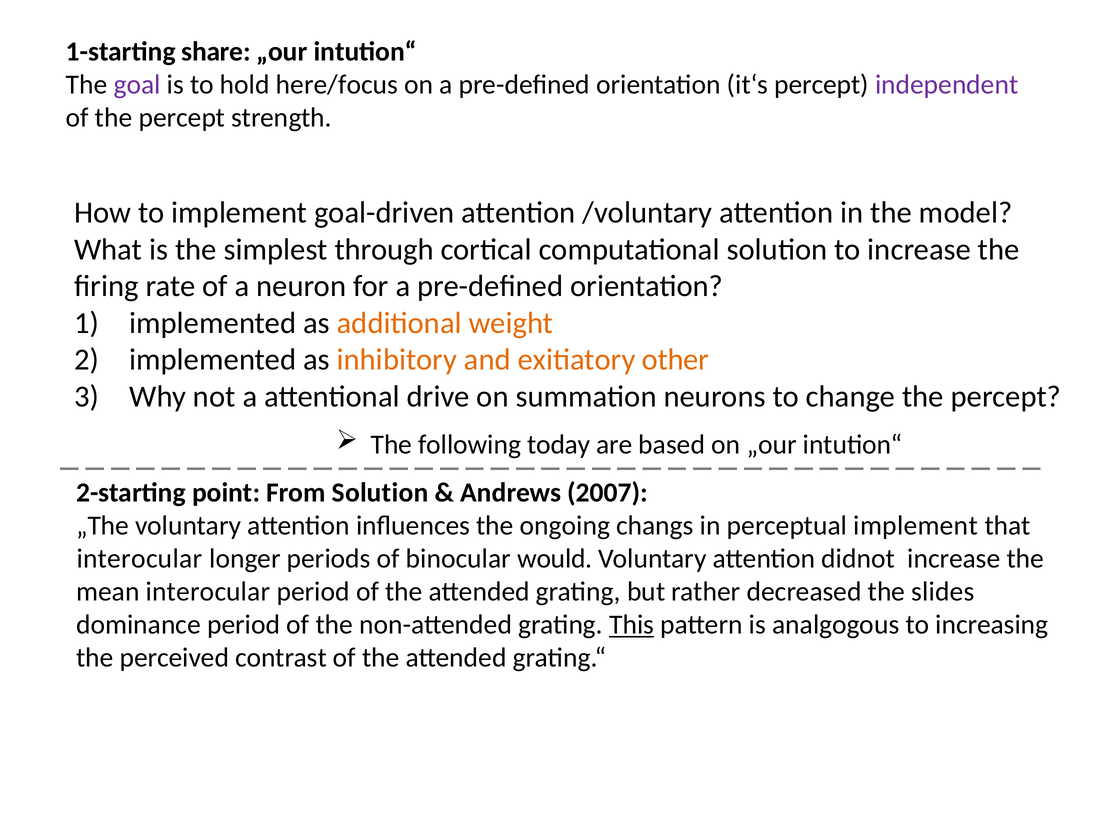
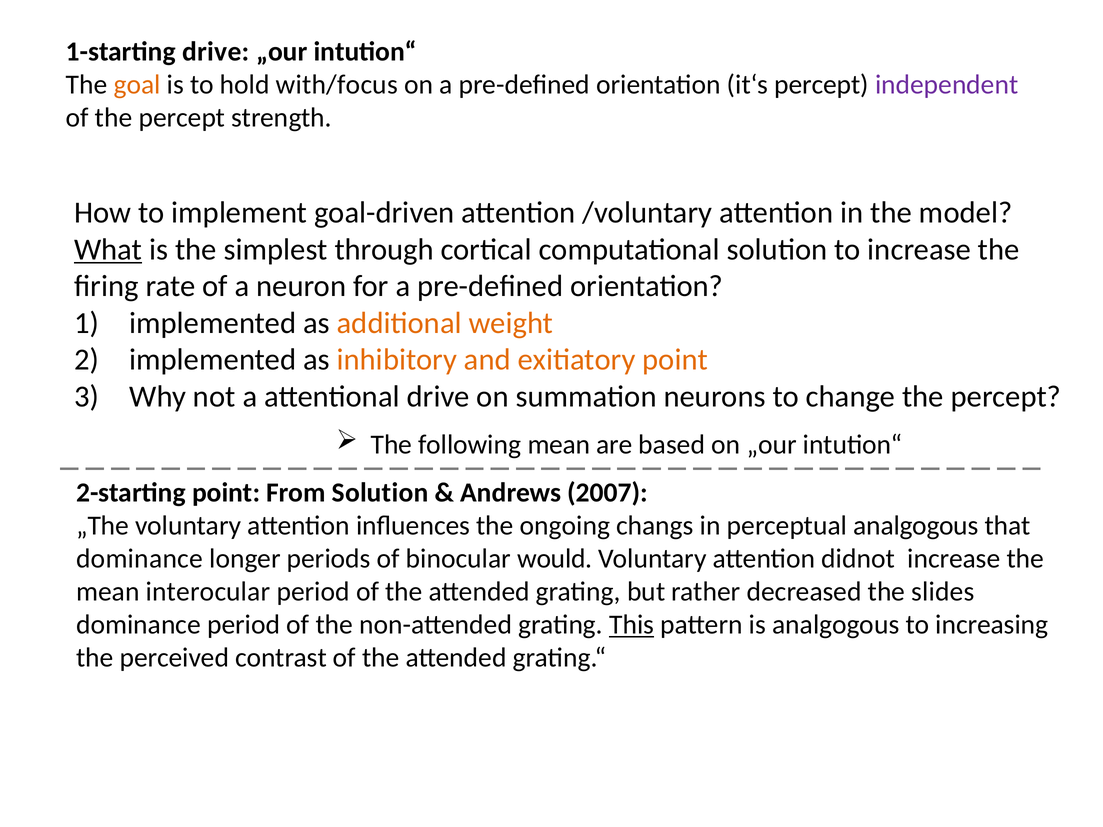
1-starting share: share -> drive
goal colour: purple -> orange
here/focus: here/focus -> with/focus
What underline: none -> present
exitiatory other: other -> point
following today: today -> mean
perceptual implement: implement -> analgogous
interocular at (139, 559): interocular -> dominance
